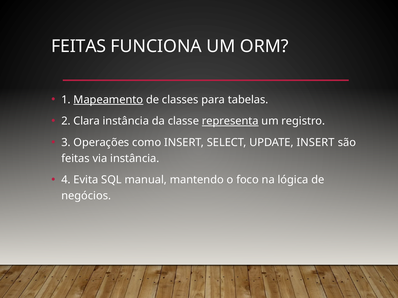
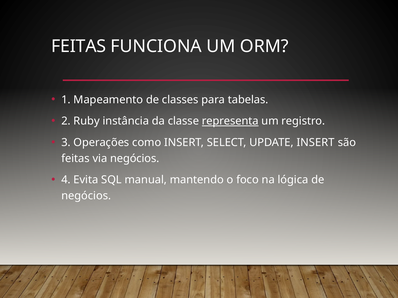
Mapeamento underline: present -> none
Clara: Clara -> Ruby
via instância: instância -> negócios
